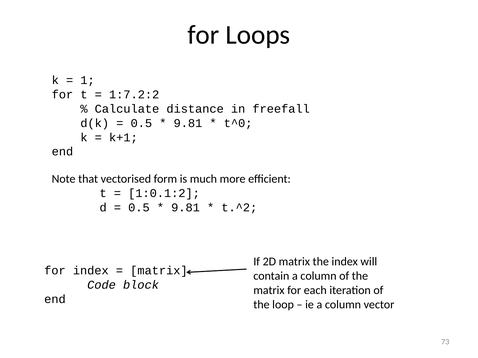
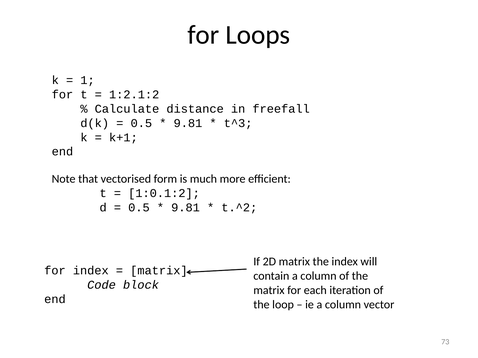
1:7.2:2: 1:7.2:2 -> 1:2.1:2
t^0: t^0 -> t^3
